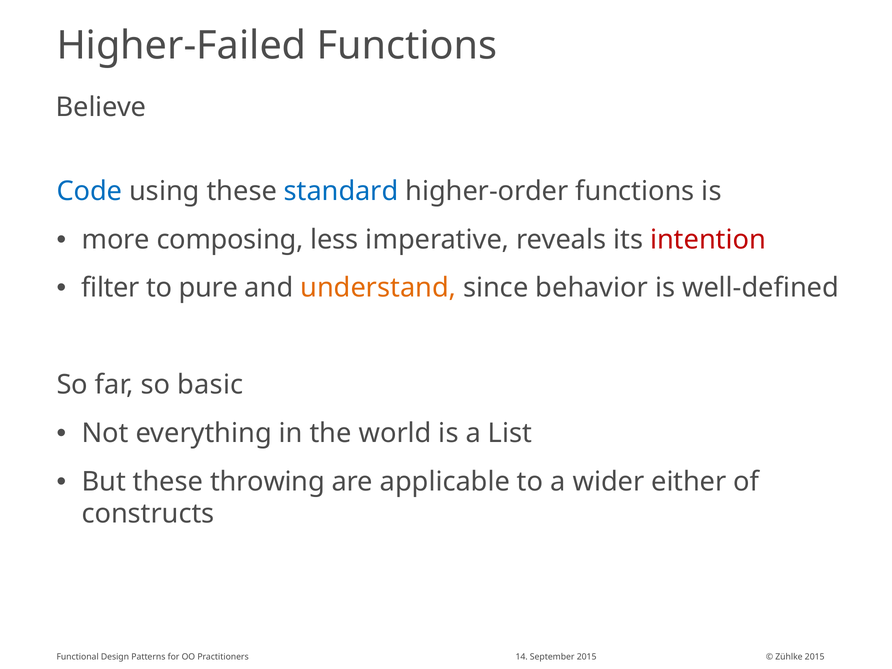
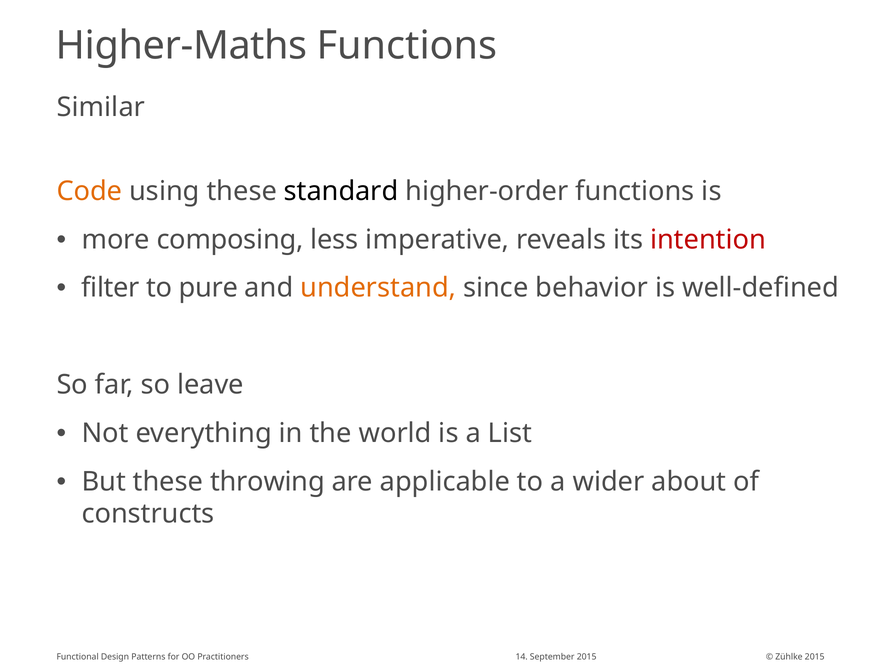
Higher-Failed: Higher-Failed -> Higher-Maths
Believe: Believe -> Similar
Code colour: blue -> orange
standard colour: blue -> black
basic: basic -> leave
either: either -> about
